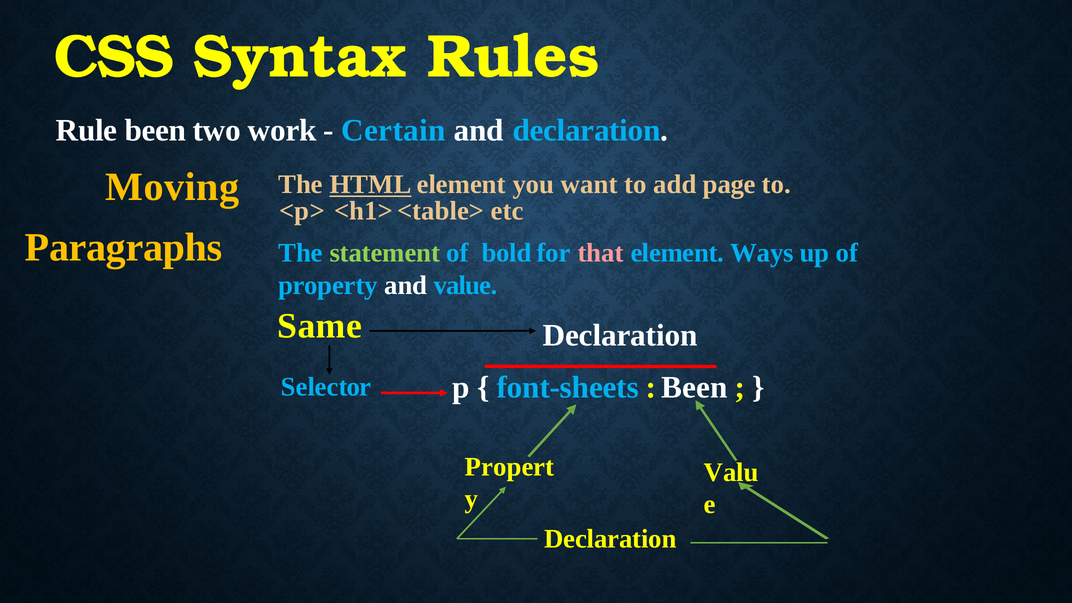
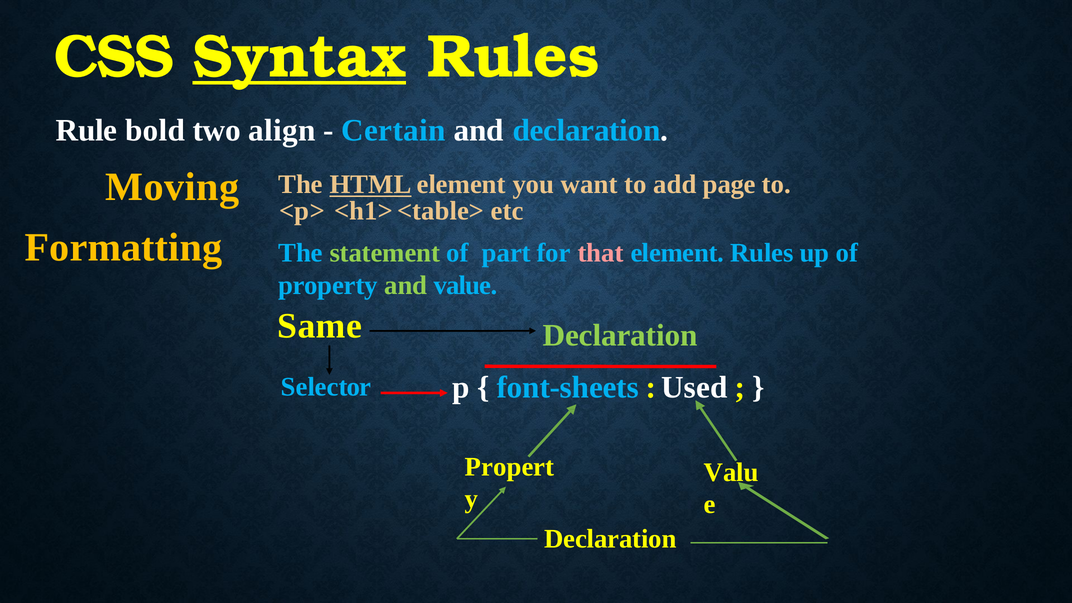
Syntax underline: none -> present
Rule been: been -> bold
work: work -> align
Paragraphs: Paragraphs -> Formatting
bold: bold -> part
element Ways: Ways -> Rules
and at (406, 285) colour: white -> light green
Declaration at (620, 336) colour: white -> light green
Been at (694, 387): Been -> Used
